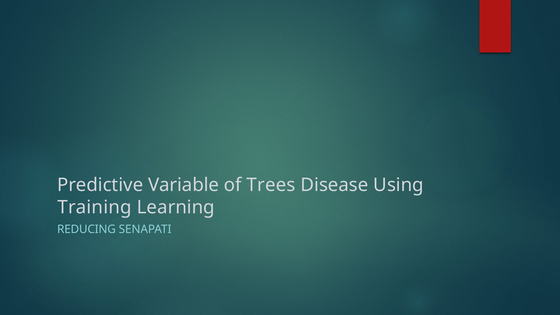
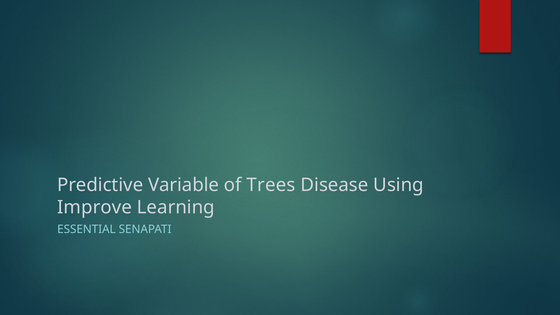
Training: Training -> Improve
REDUCING: REDUCING -> ESSENTIAL
